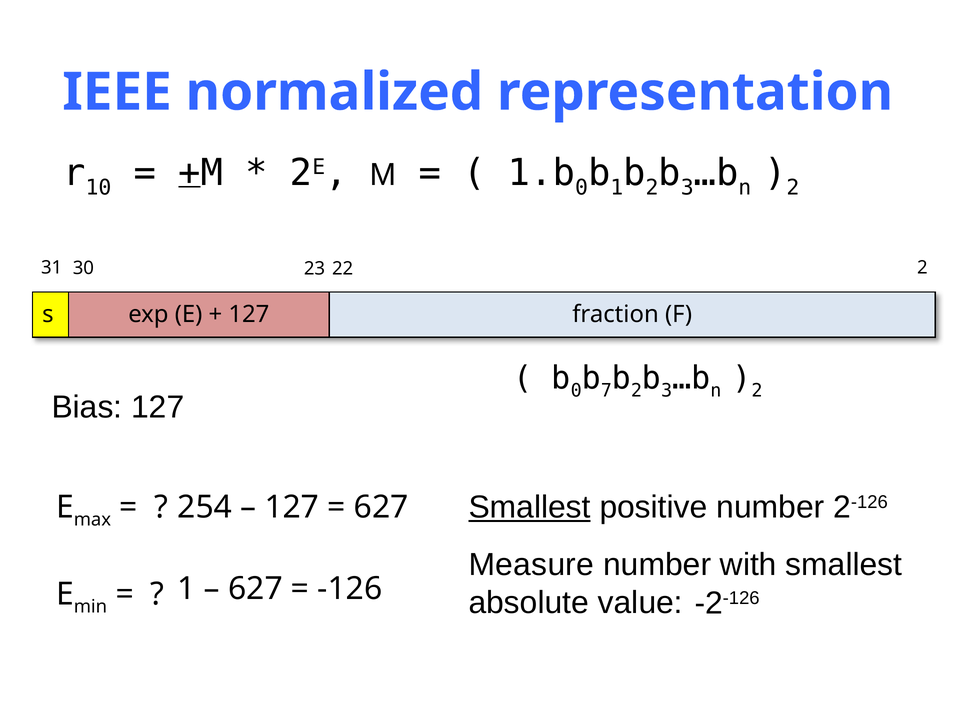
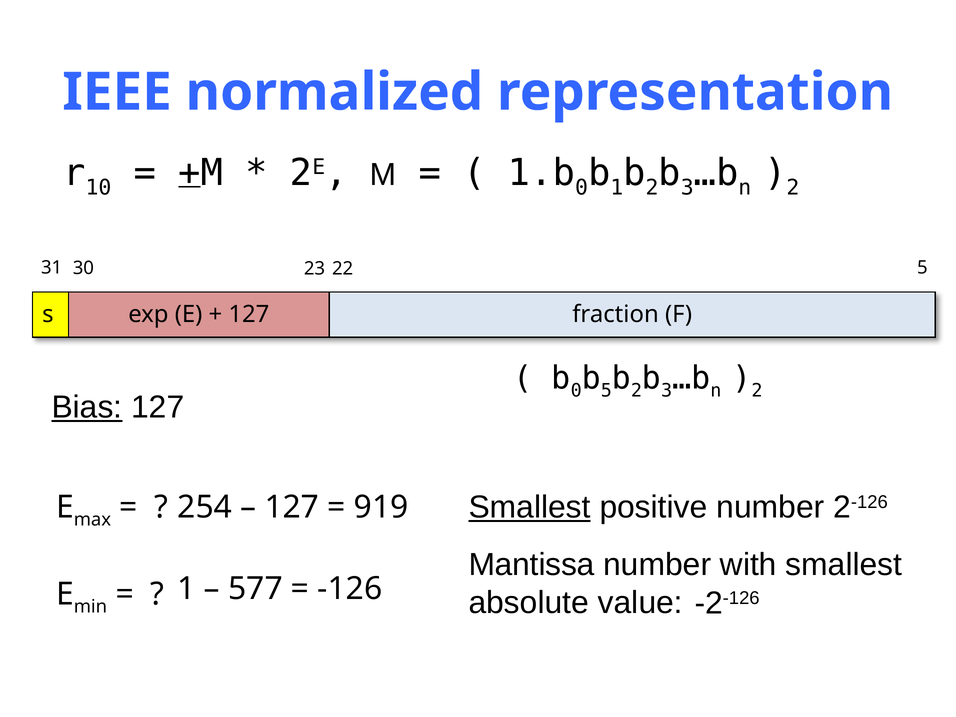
22 2: 2 -> 5
7 at (606, 391): 7 -> 5
Bias underline: none -> present
627 at (381, 507): 627 -> 919
Measure: Measure -> Mantissa
627 at (255, 589): 627 -> 577
